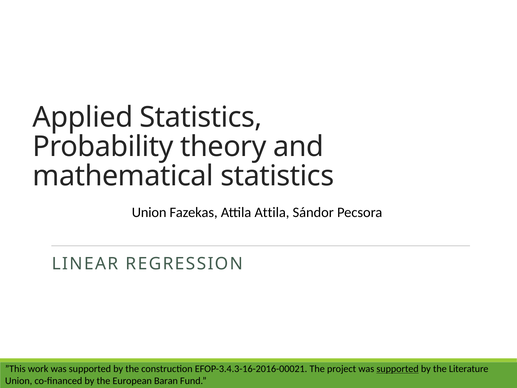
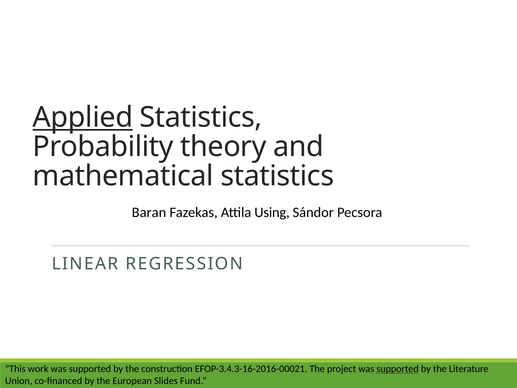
Applied underline: none -> present
Union at (149, 212): Union -> Baran
Attila Attila: Attila -> Using
Baran: Baran -> Slides
